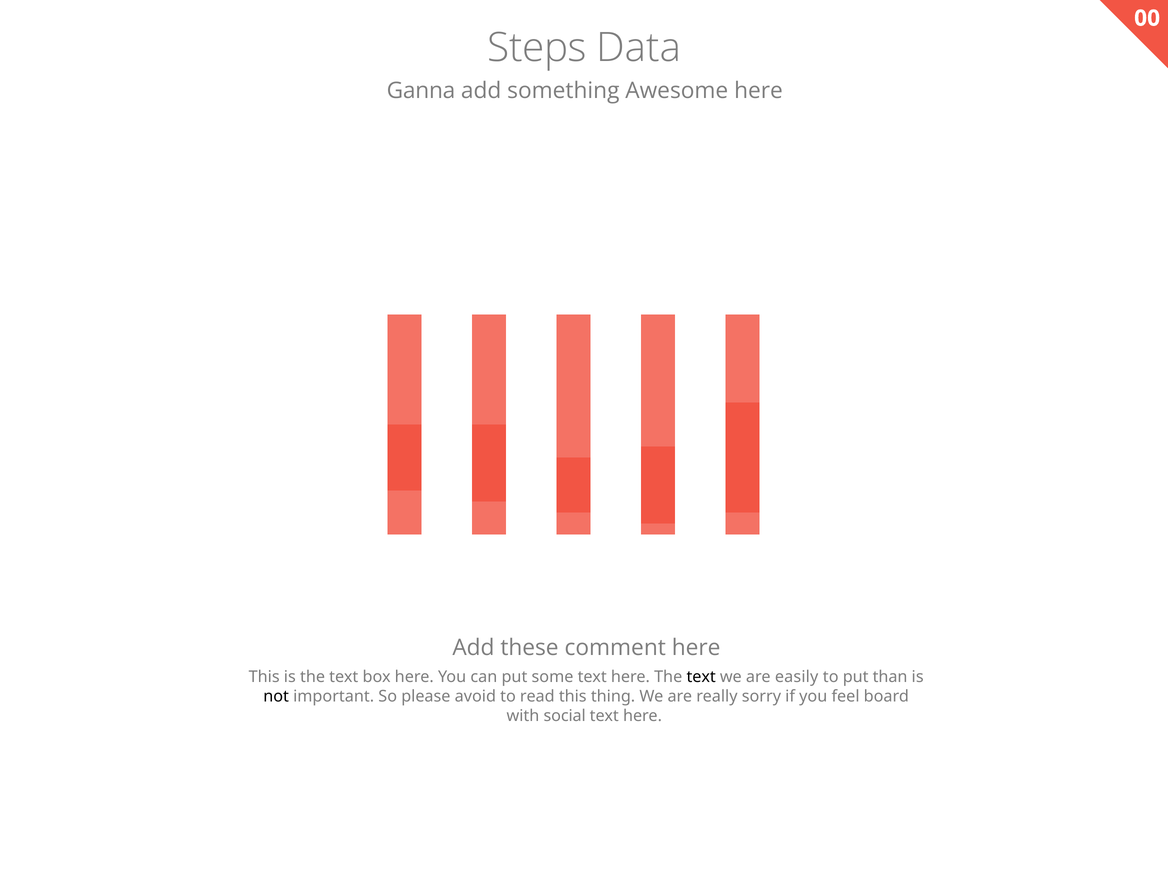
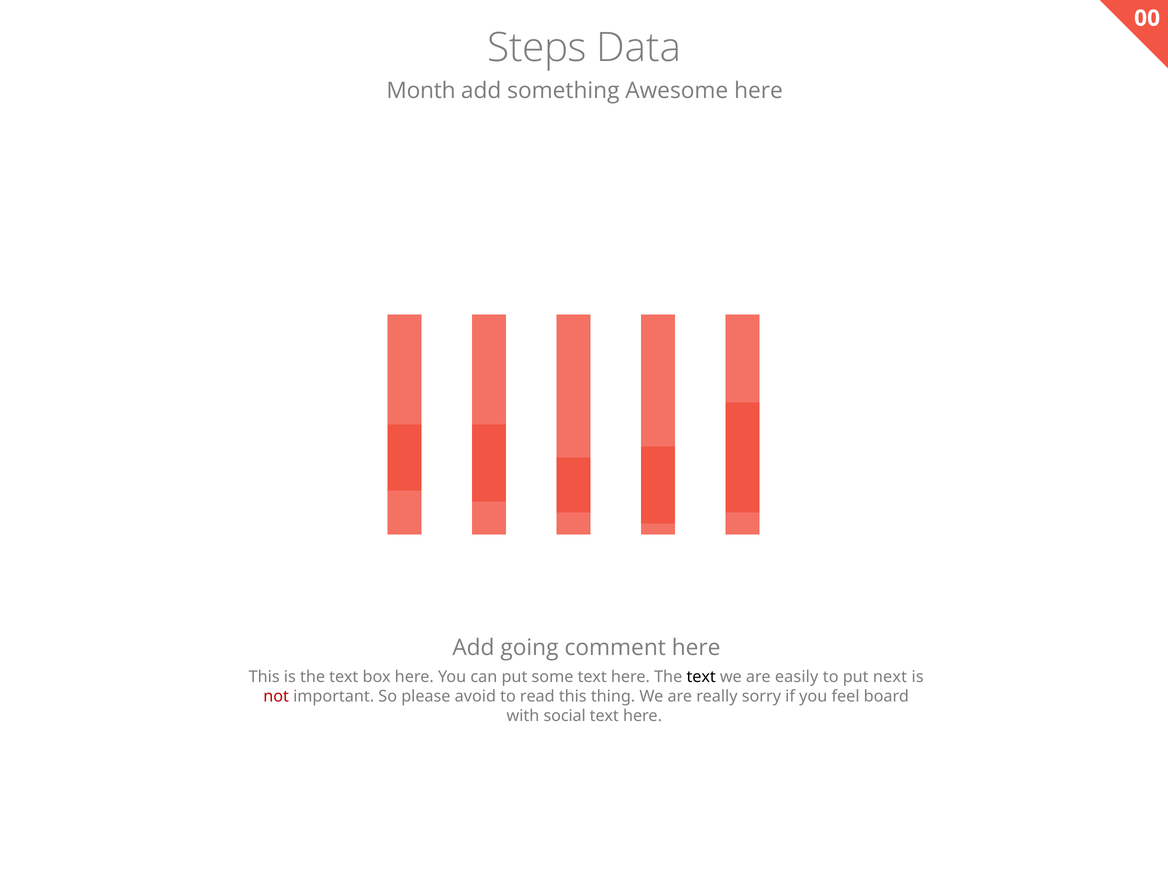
Ganna: Ganna -> Month
these: these -> going
than: than -> next
not colour: black -> red
